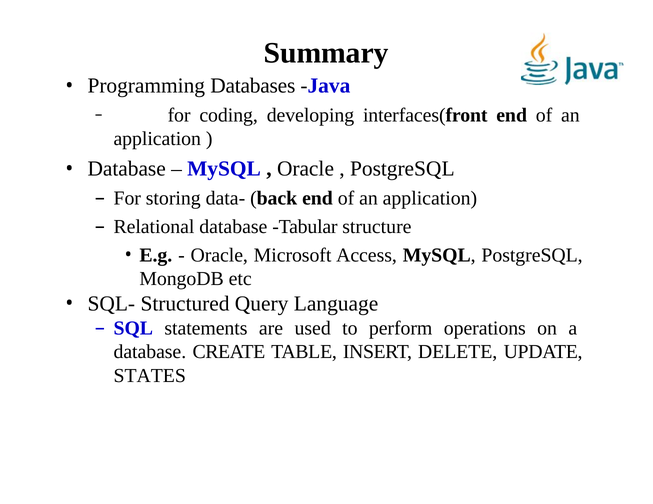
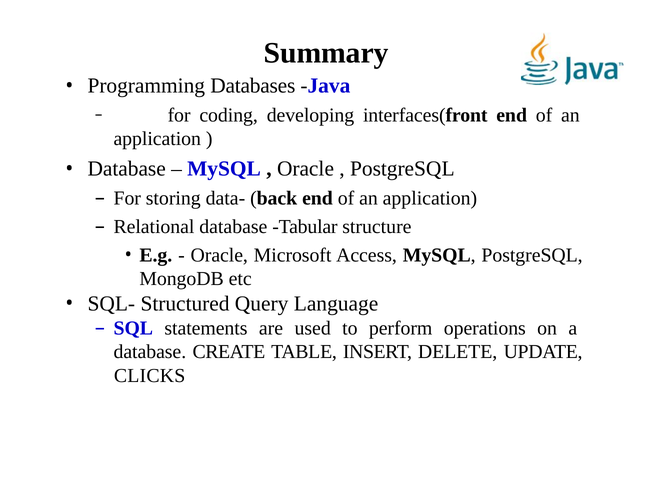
STATES: STATES -> CLICKS
